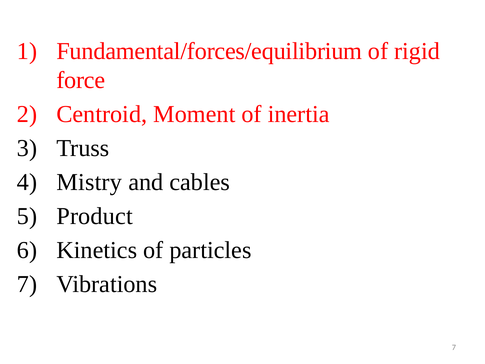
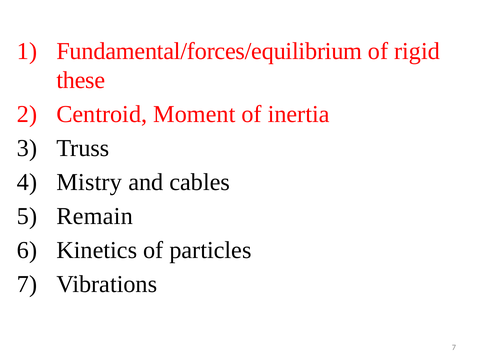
force: force -> these
Product: Product -> Remain
